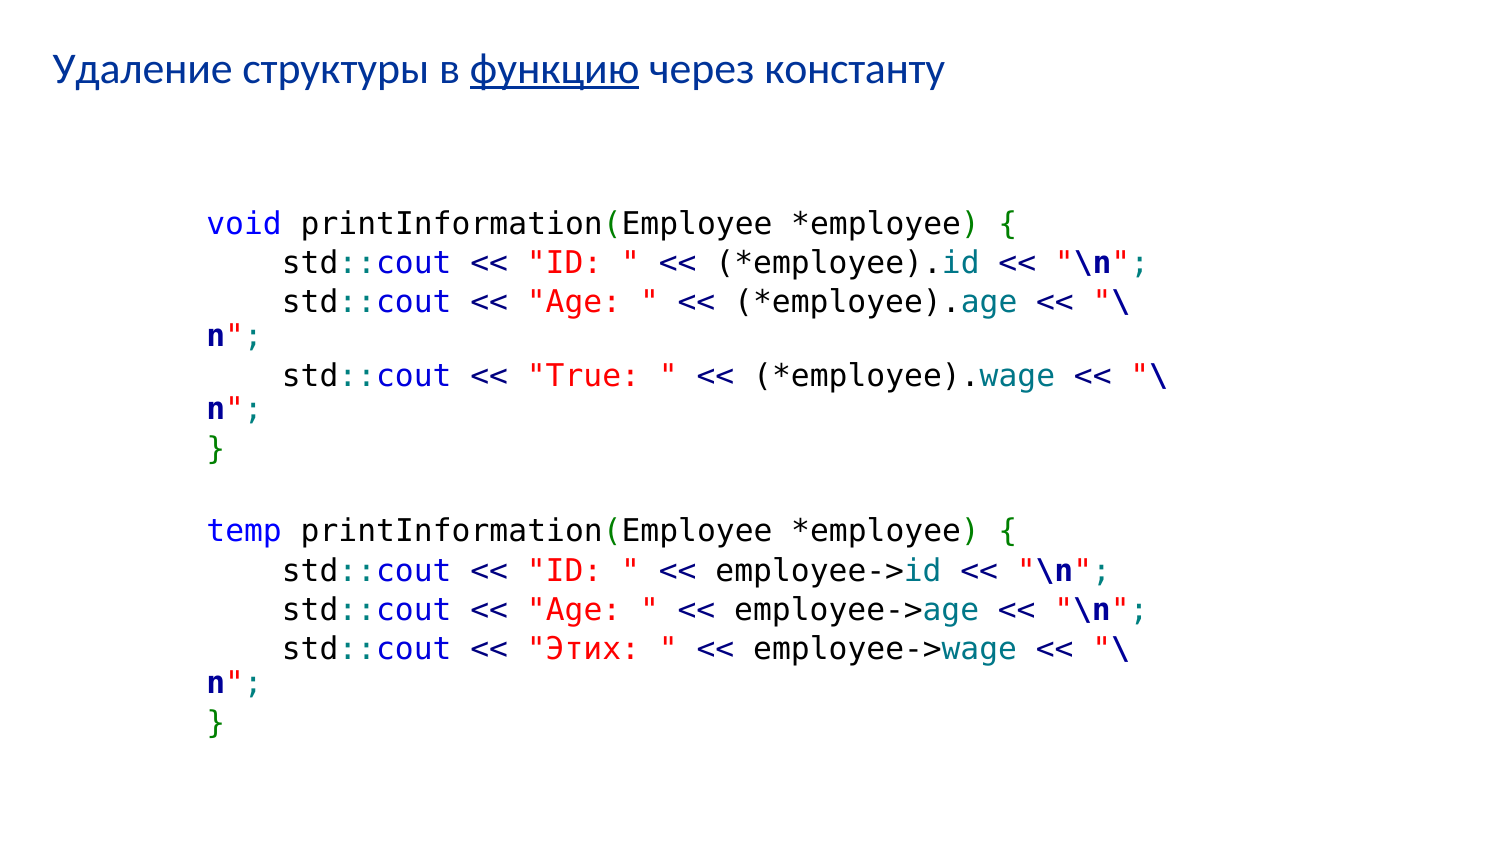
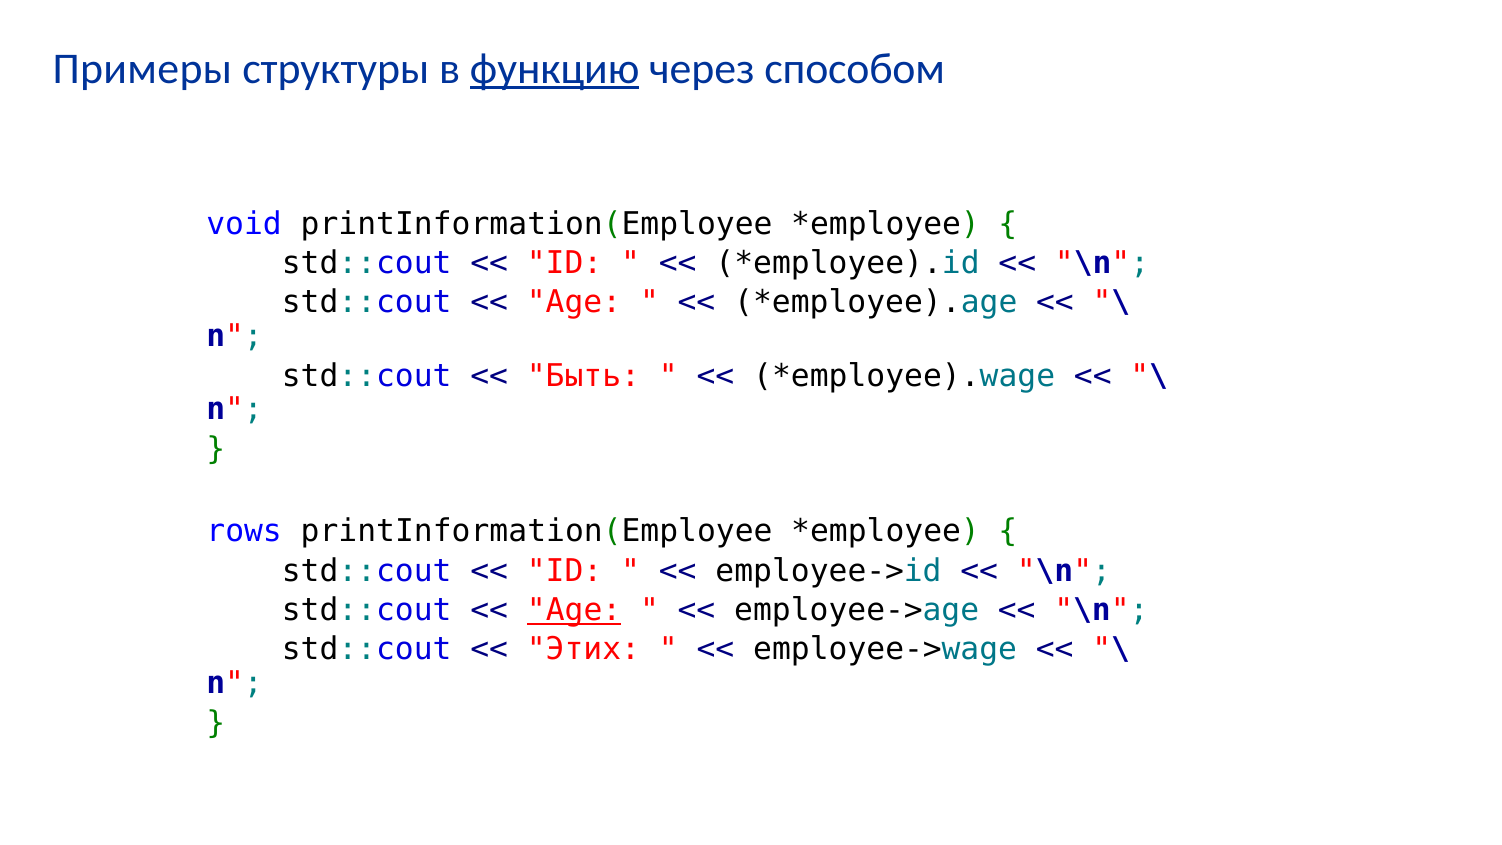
Удаление: Удаление -> Примеры
константу: константу -> способом
True: True -> Быть
temp: temp -> rows
Age at (574, 610) underline: none -> present
